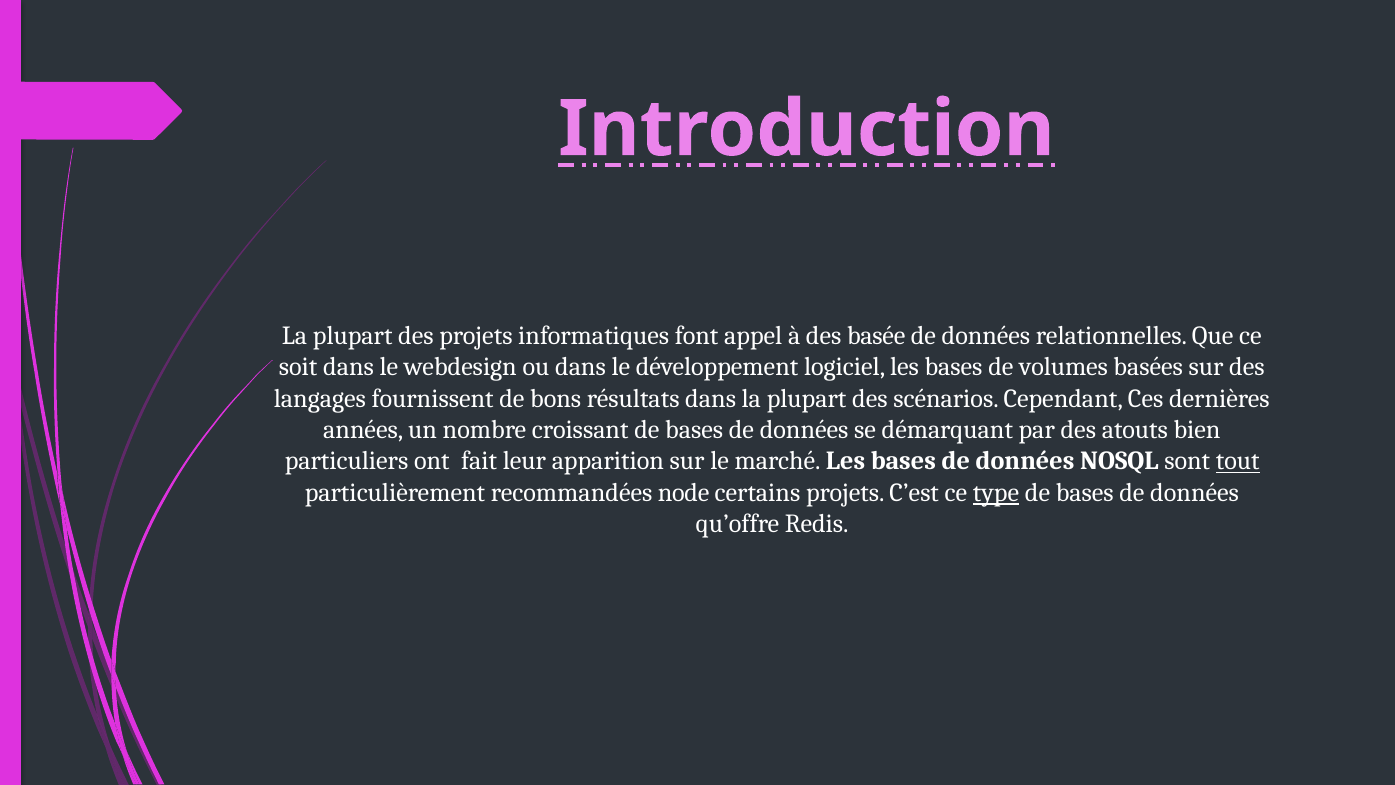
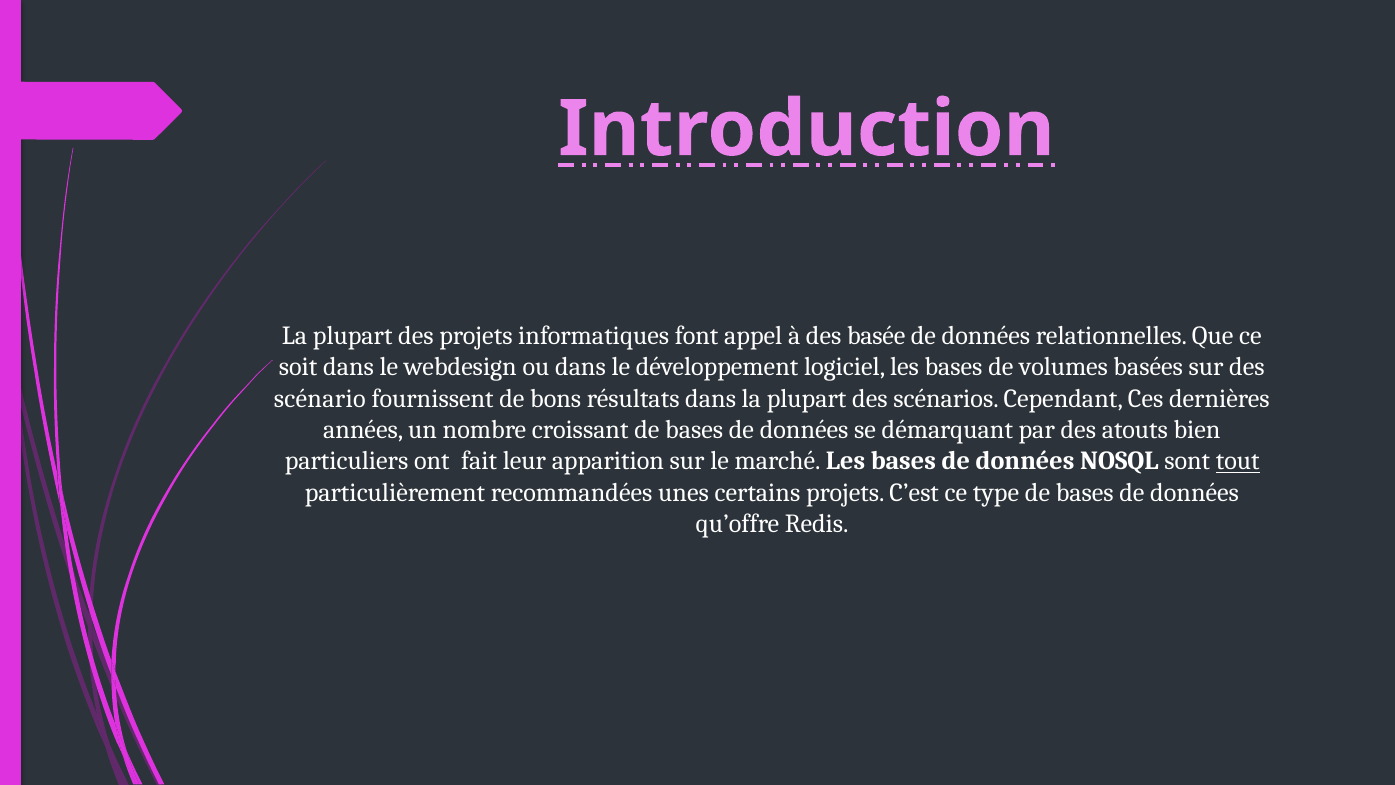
langages: langages -> scénario
node: node -> unes
type underline: present -> none
